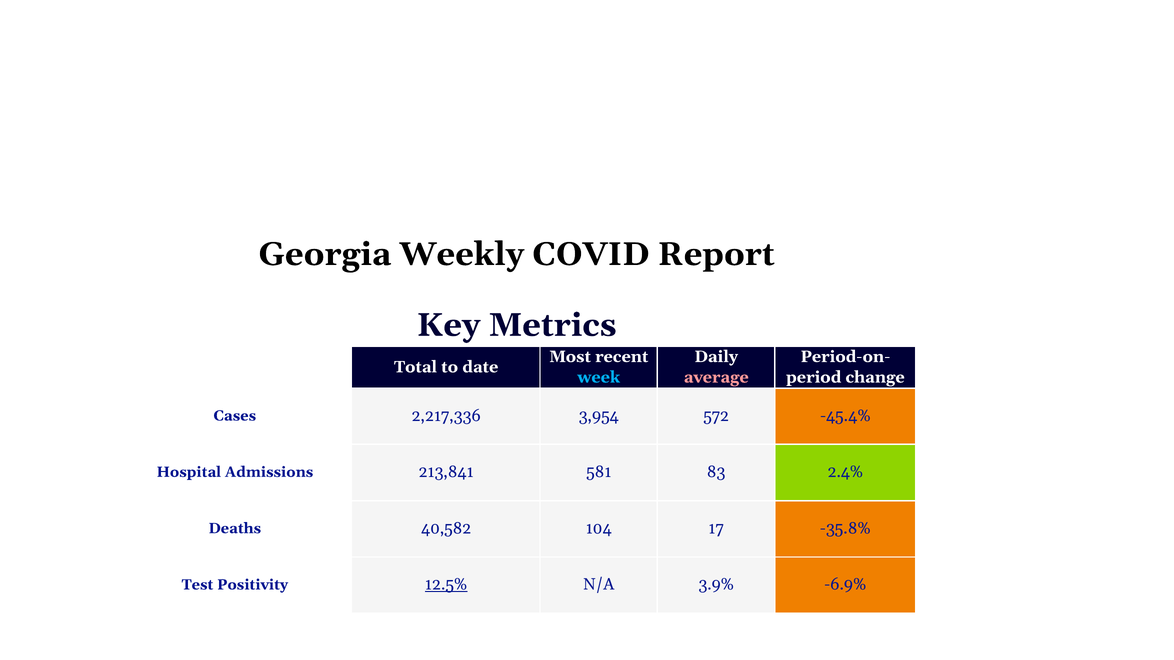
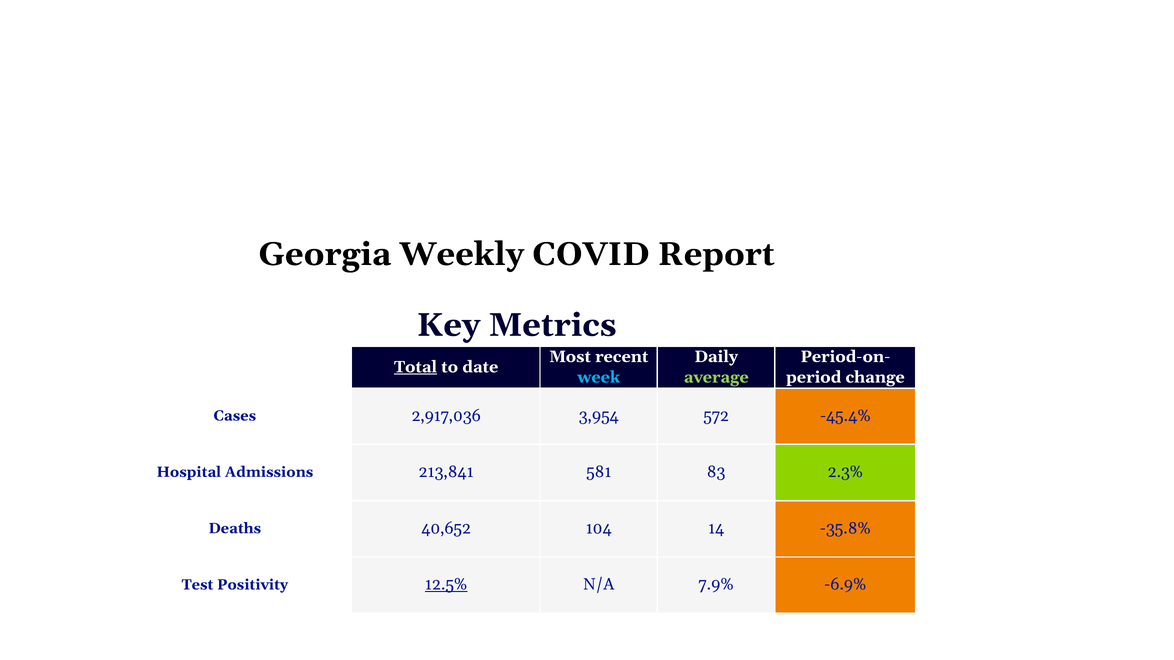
Total underline: none -> present
average colour: pink -> light green
2,217,336: 2,217,336 -> 2,917,036
2.4%: 2.4% -> 2.3%
40,582: 40,582 -> 40,652
17: 17 -> 14
3.9%: 3.9% -> 7.9%
